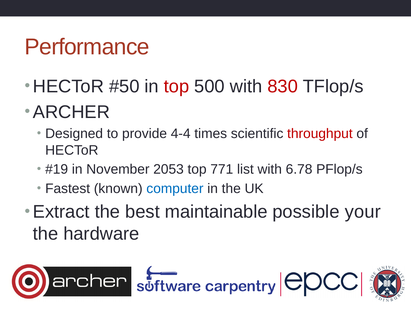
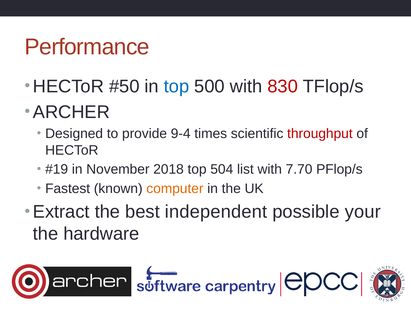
top at (177, 86) colour: red -> blue
4-4: 4-4 -> 9-4
2053: 2053 -> 2018
771: 771 -> 504
6.78: 6.78 -> 7.70
computer colour: blue -> orange
maintainable: maintainable -> independent
